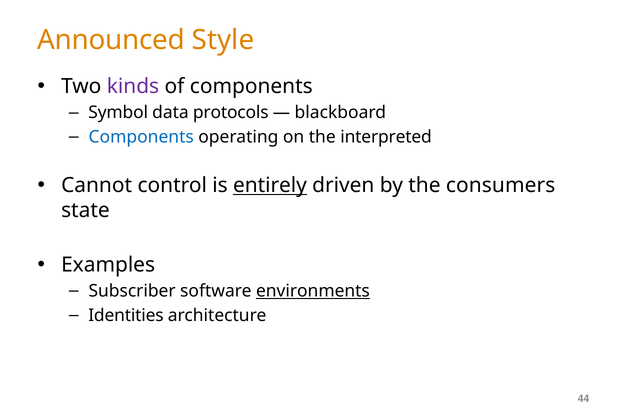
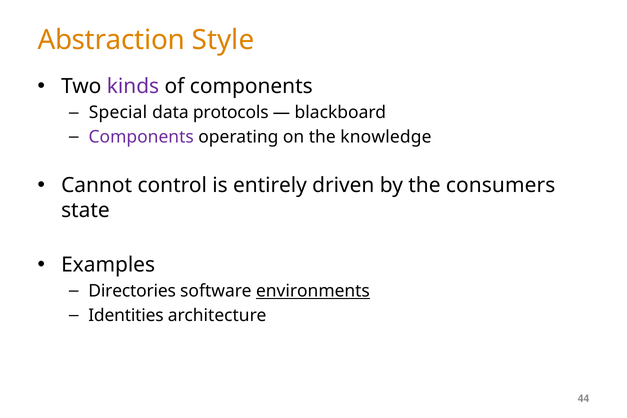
Announced: Announced -> Abstraction
Symbol: Symbol -> Special
Components at (141, 137) colour: blue -> purple
interpreted: interpreted -> knowledge
entirely underline: present -> none
Subscriber: Subscriber -> Directories
